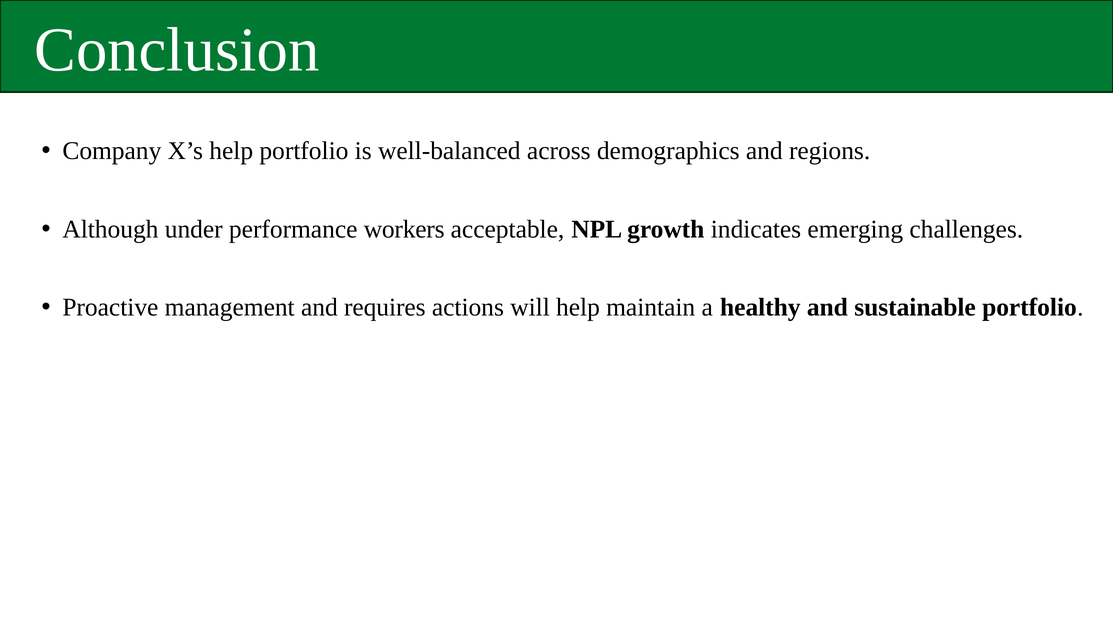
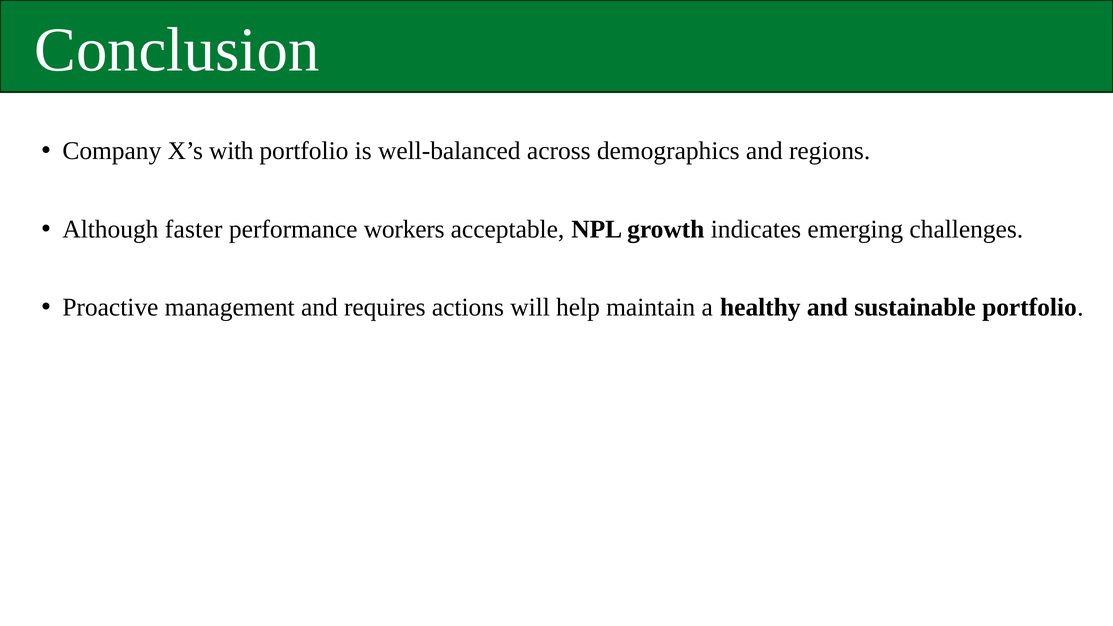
X’s help: help -> with
under: under -> faster
